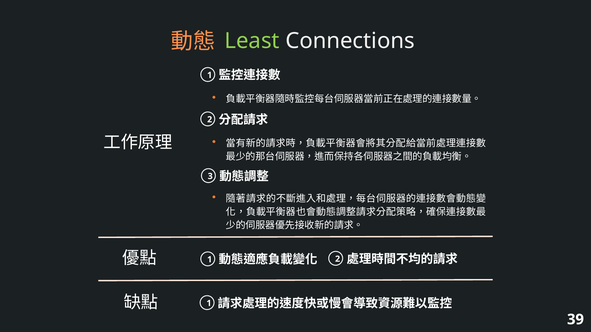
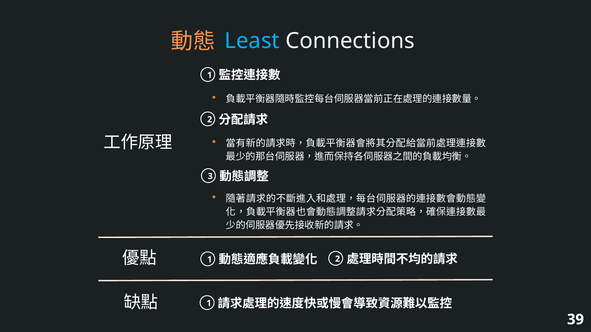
Least colour: light green -> light blue
